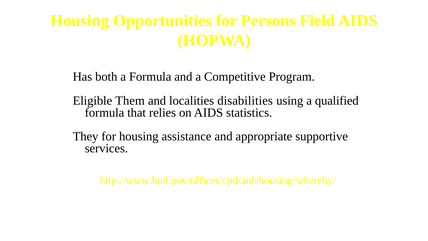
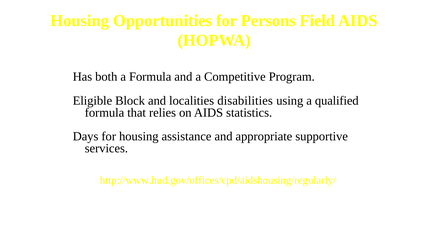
Them: Them -> Block
They: They -> Days
http://www.hud.gov/offices/cpd/aidshousing/whereby/: http://www.hud.gov/offices/cpd/aidshousing/whereby/ -> http://www.hud.gov/offices/cpd/aidshousing/regularly/
